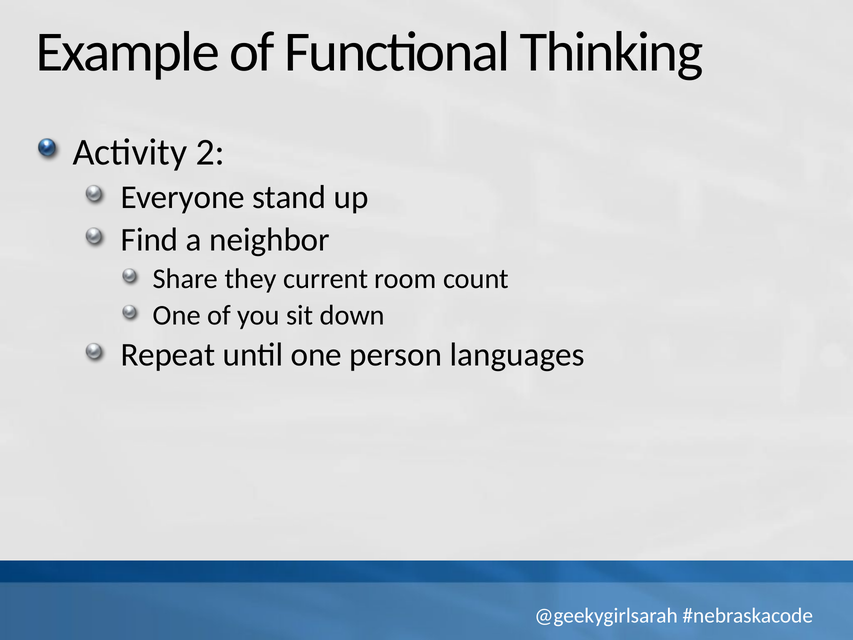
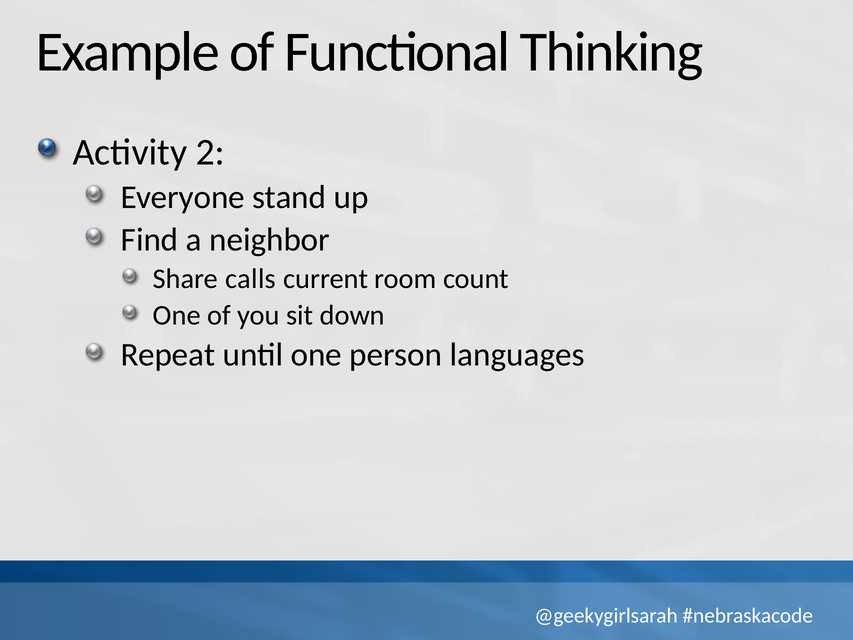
they: they -> calls
